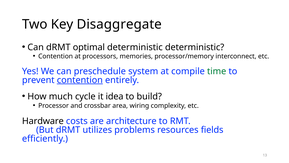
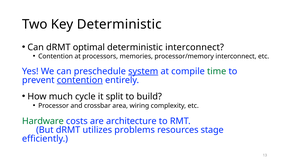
Key Disaggregate: Disaggregate -> Deterministic
deterministic deterministic: deterministic -> interconnect
system underline: none -> present
idea: idea -> split
Hardware colour: black -> green
fields: fields -> stage
